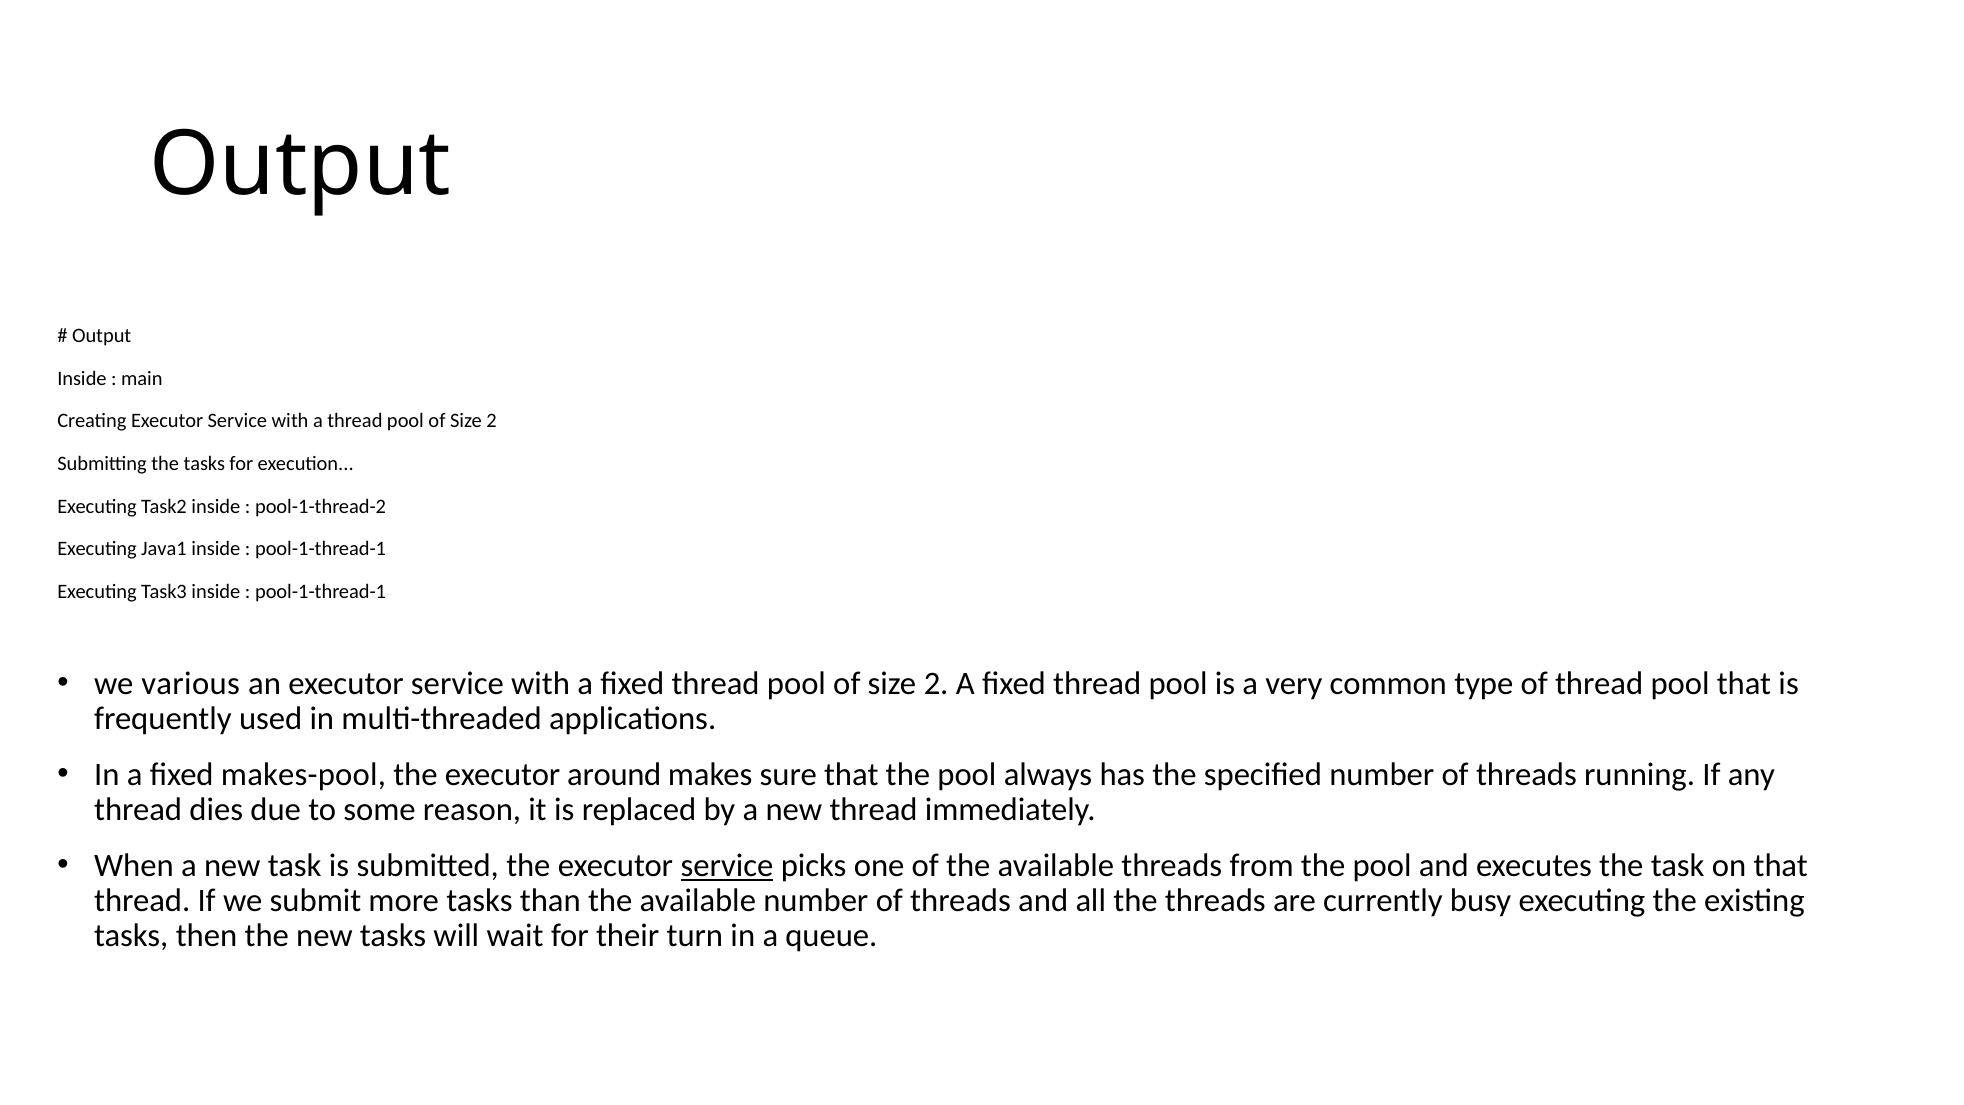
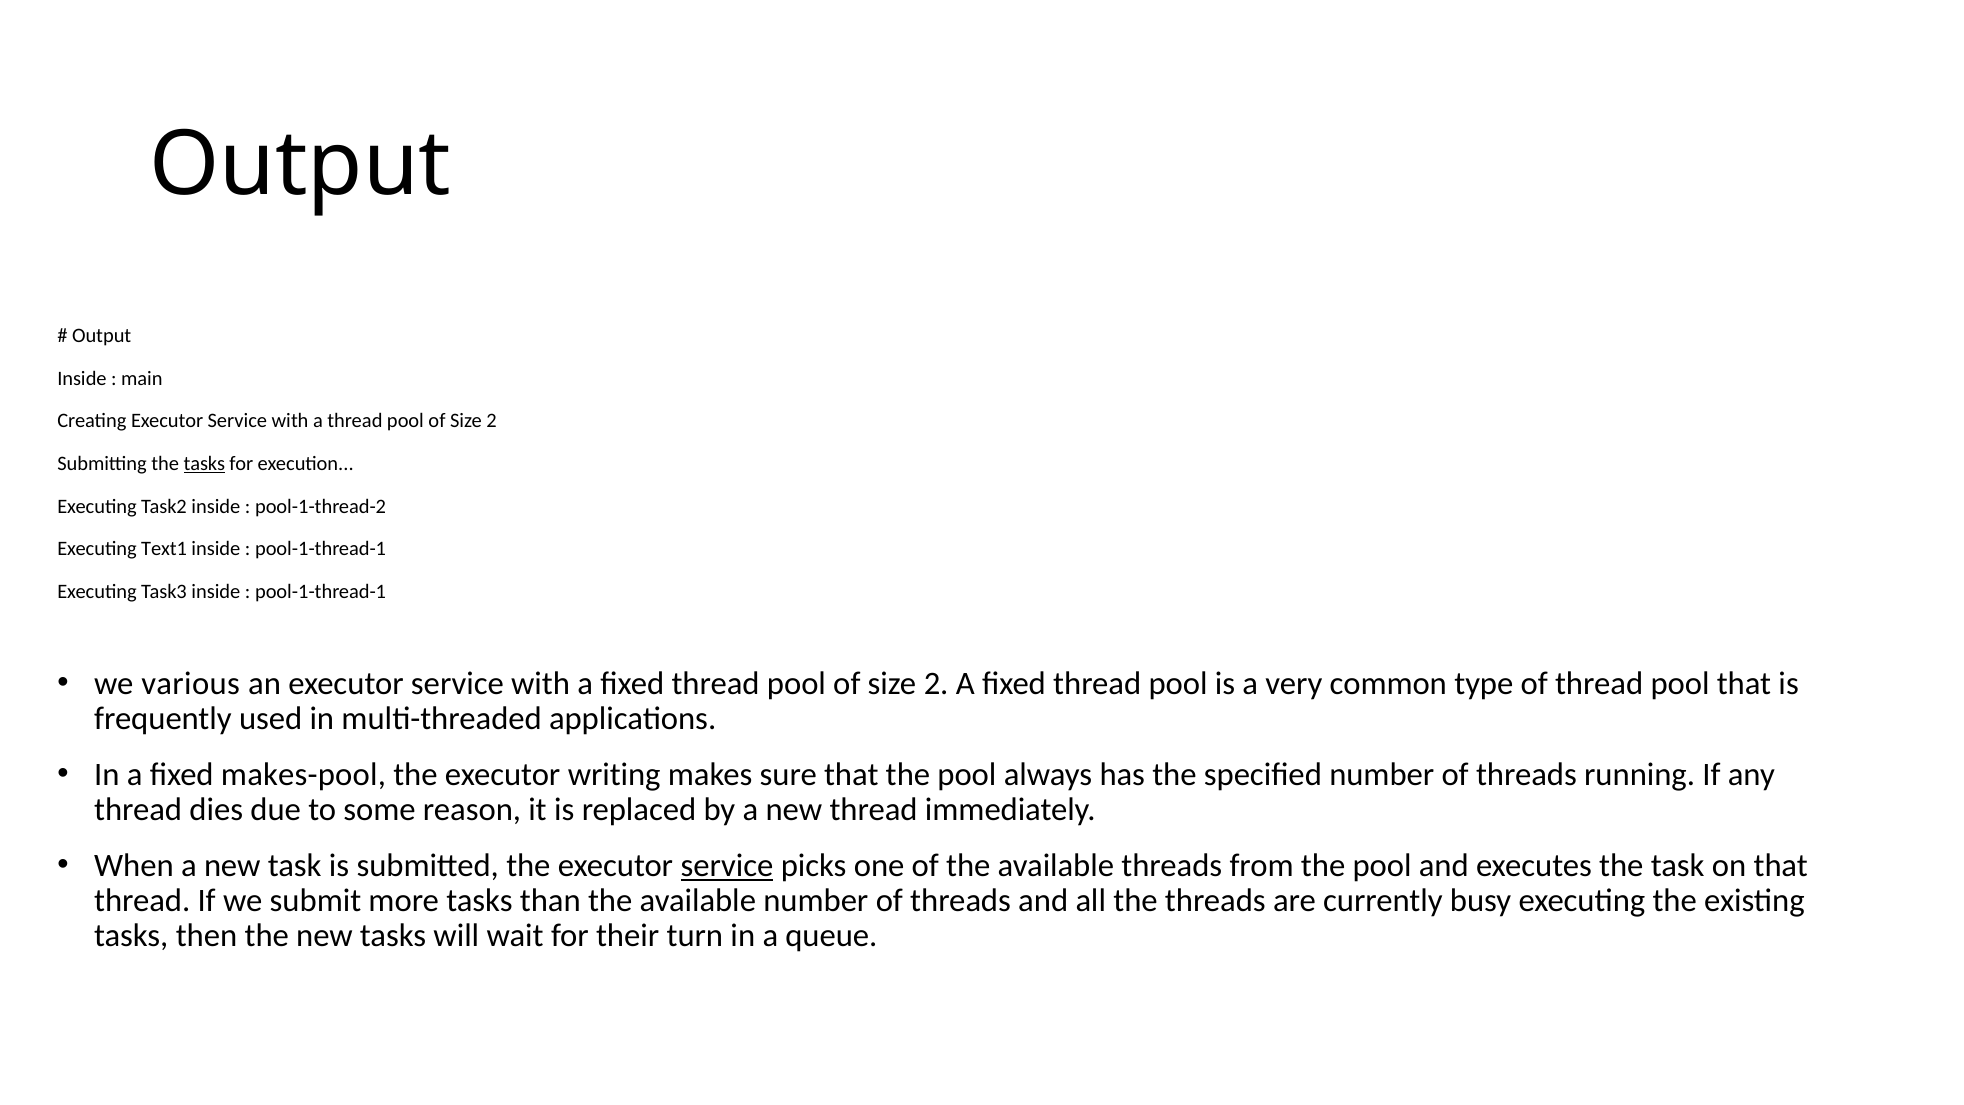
tasks at (204, 464) underline: none -> present
Java1: Java1 -> Text1
around: around -> writing
